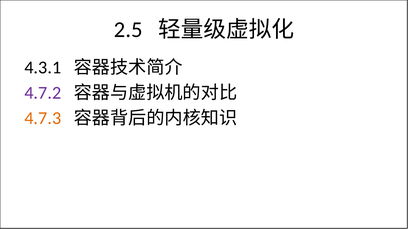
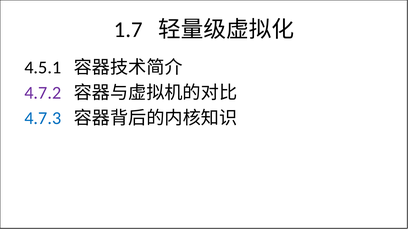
2.5: 2.5 -> 1.7
4.3.1: 4.3.1 -> 4.5.1
4.7.3 colour: orange -> blue
